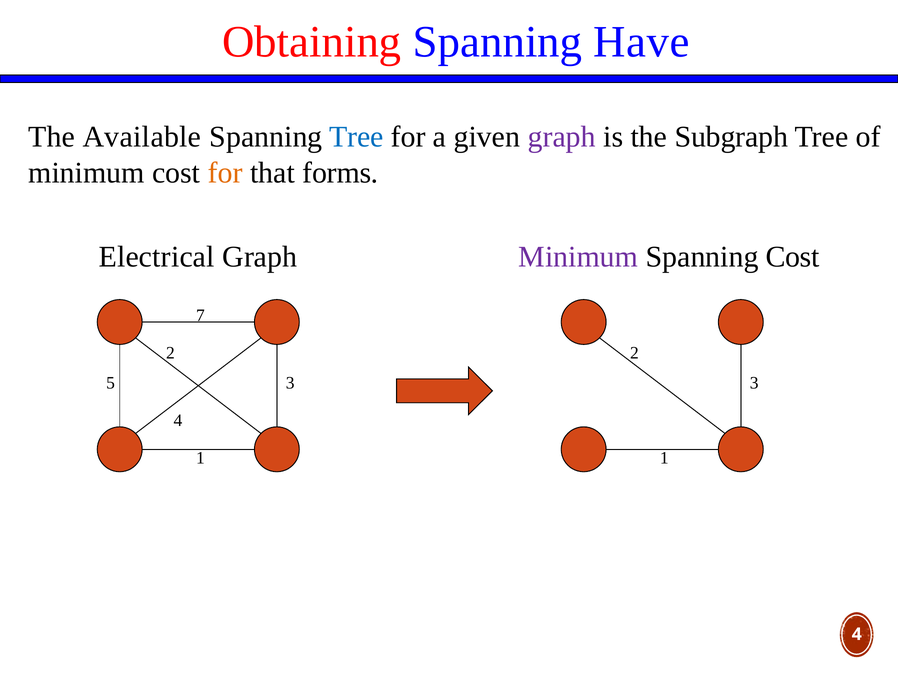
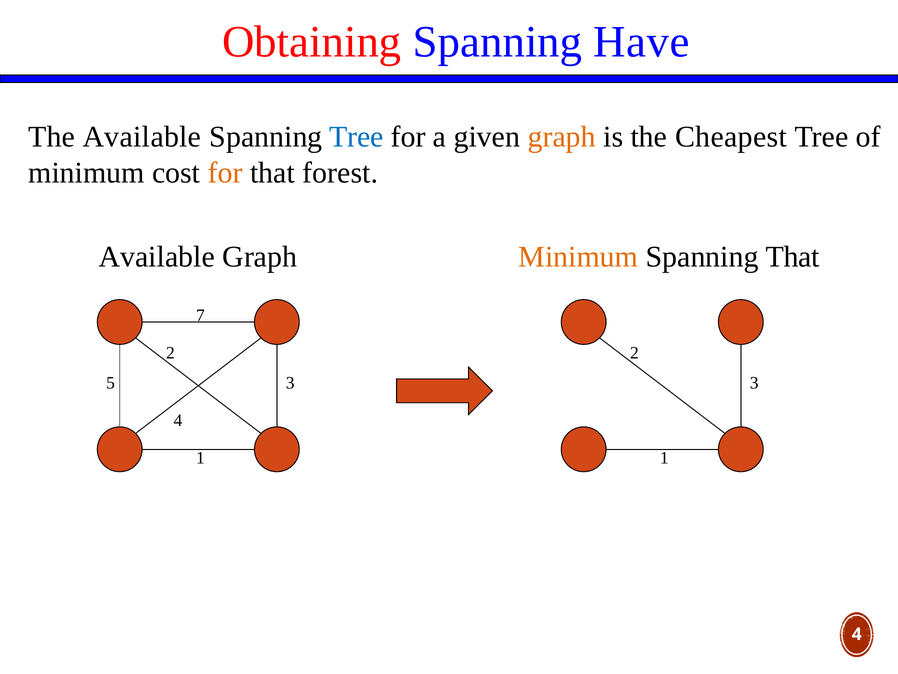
graph at (562, 137) colour: purple -> orange
Subgraph: Subgraph -> Cheapest
forms: forms -> forest
Electrical at (157, 256): Electrical -> Available
Minimum at (578, 256) colour: purple -> orange
Spanning Cost: Cost -> That
